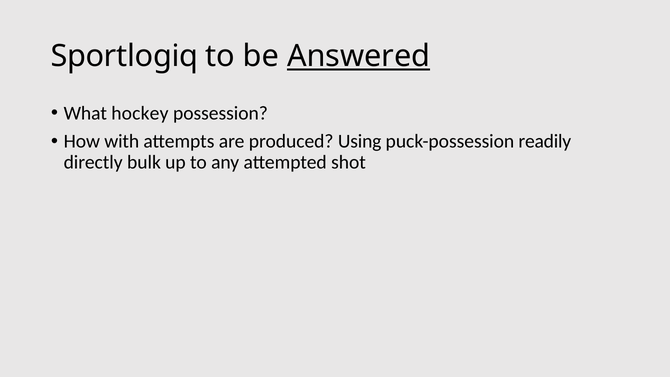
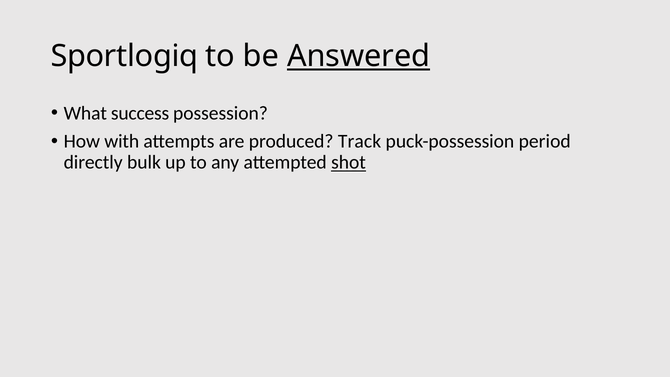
hockey: hockey -> success
Using: Using -> Track
readily: readily -> period
shot underline: none -> present
